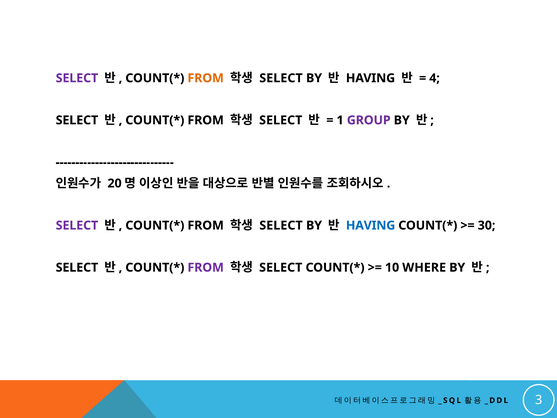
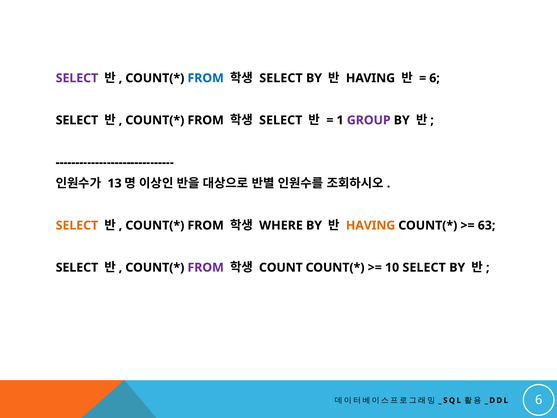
FROM at (206, 78) colour: orange -> blue
4 at (435, 78): 4 -> 6
20: 20 -> 13
SELECT at (77, 225) colour: purple -> orange
SELECT at (281, 225): SELECT -> WHERE
HAVING at (371, 225) colour: blue -> orange
30: 30 -> 63
SELECT at (281, 267): SELECT -> COUNT
10 WHERE: WHERE -> SELECT
3 at (539, 400): 3 -> 6
